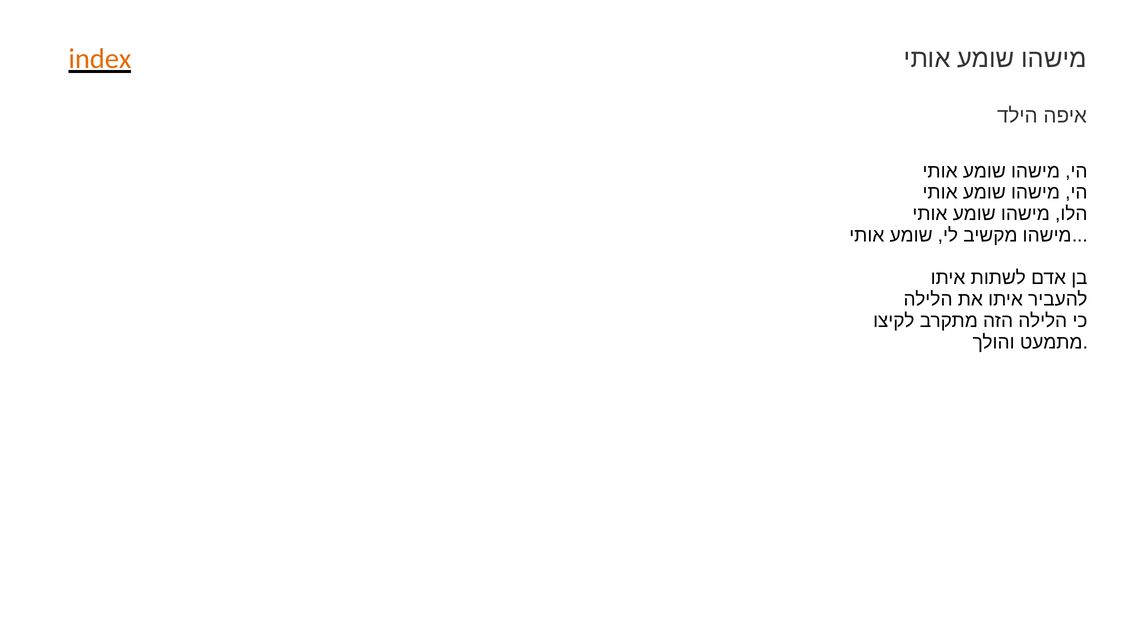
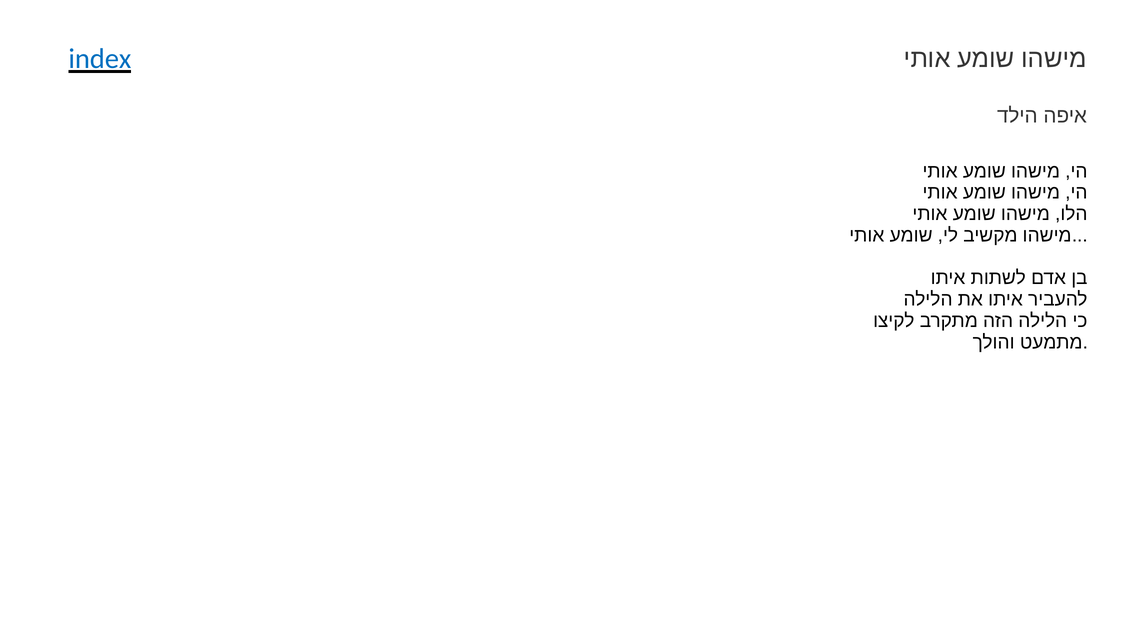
index colour: orange -> blue
